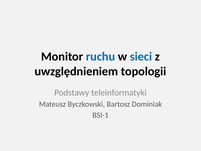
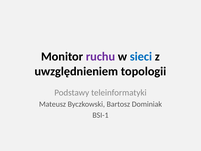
ruchu colour: blue -> purple
